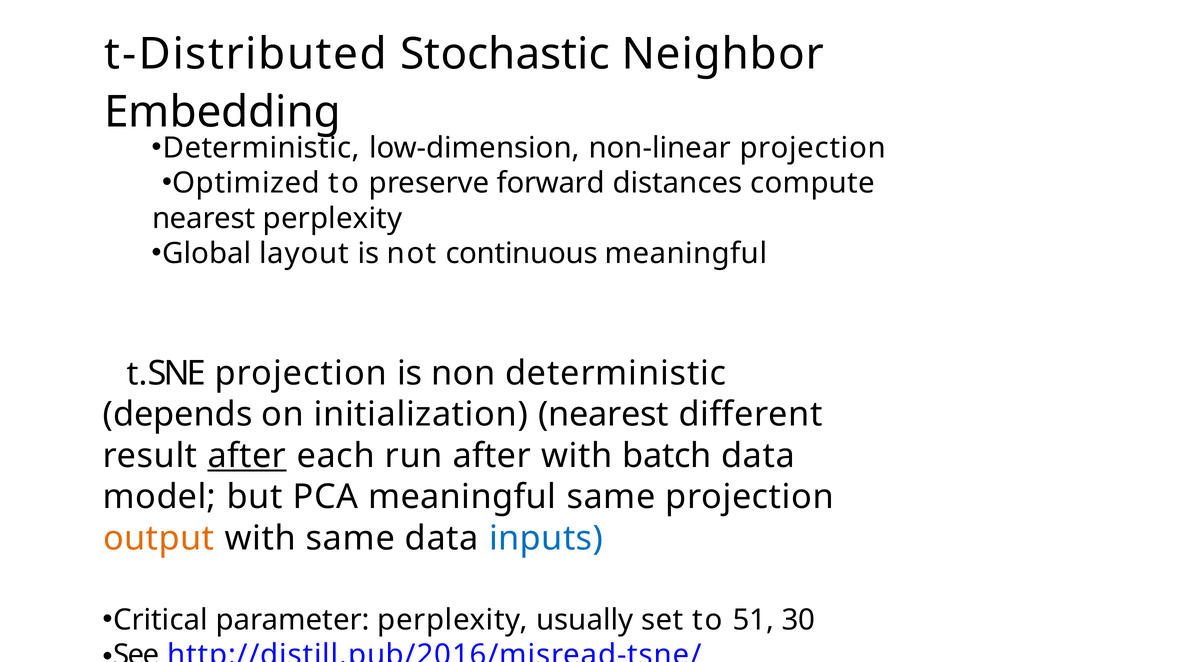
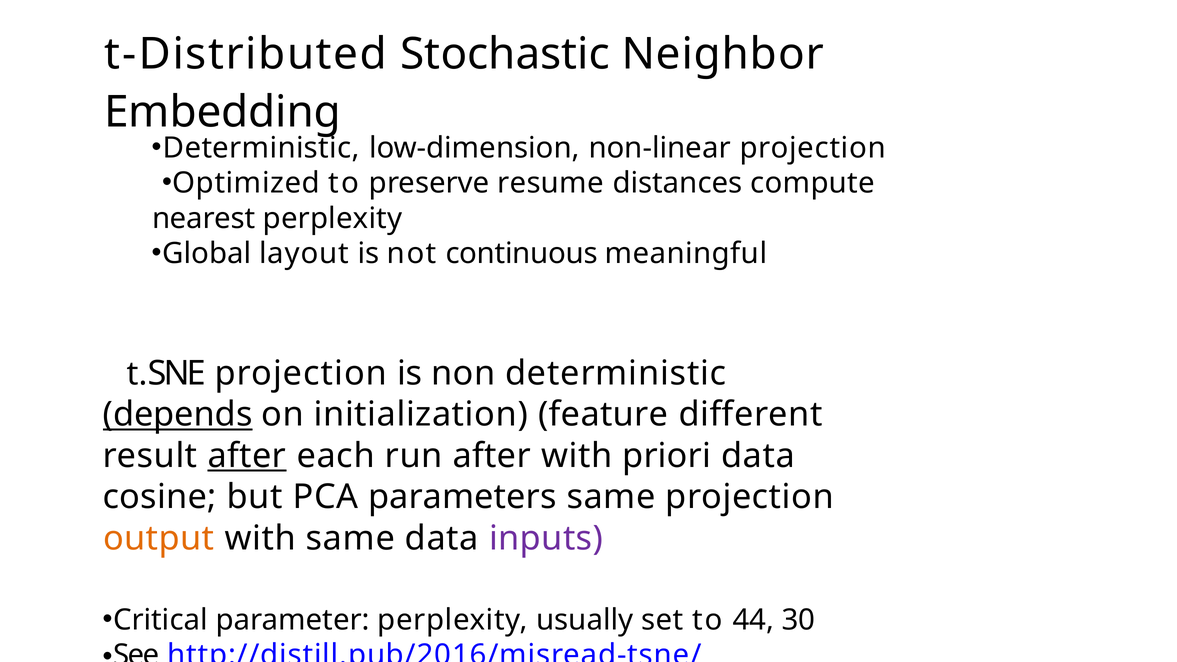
forward: forward -> resume
depends underline: none -> present
initialization nearest: nearest -> feature
batch: batch -> priori
model: model -> cosine
PCA meaningful: meaningful -> parameters
inputs colour: blue -> purple
51: 51 -> 44
